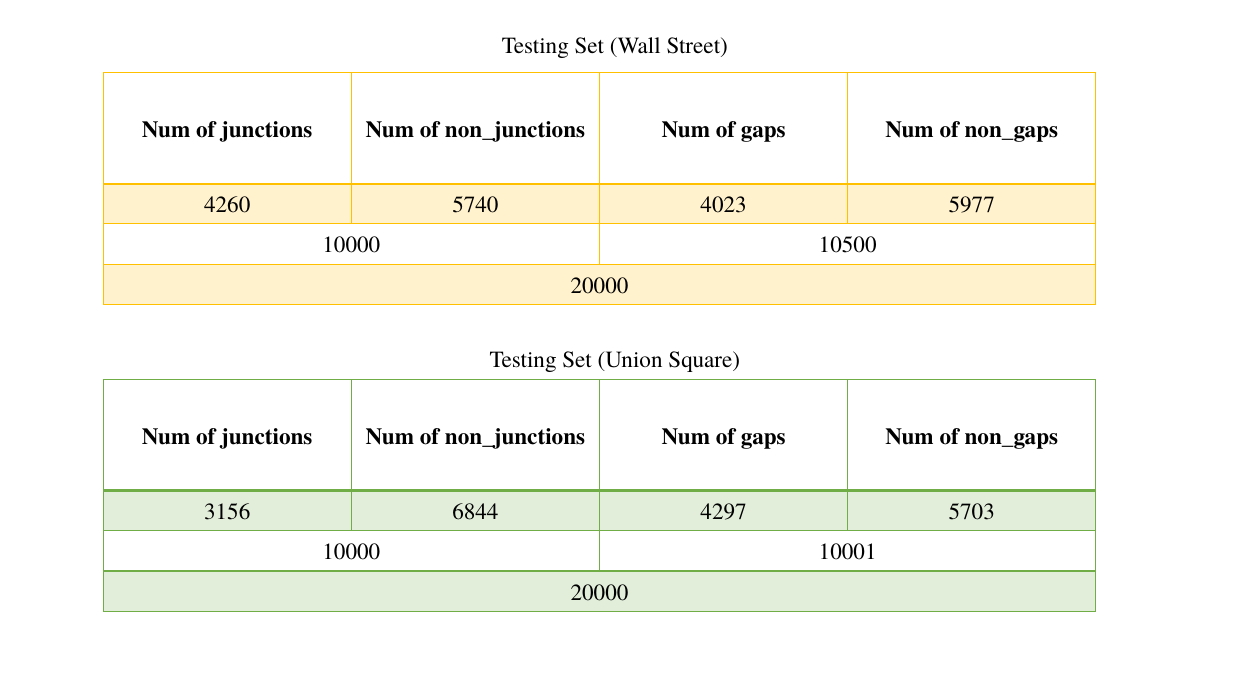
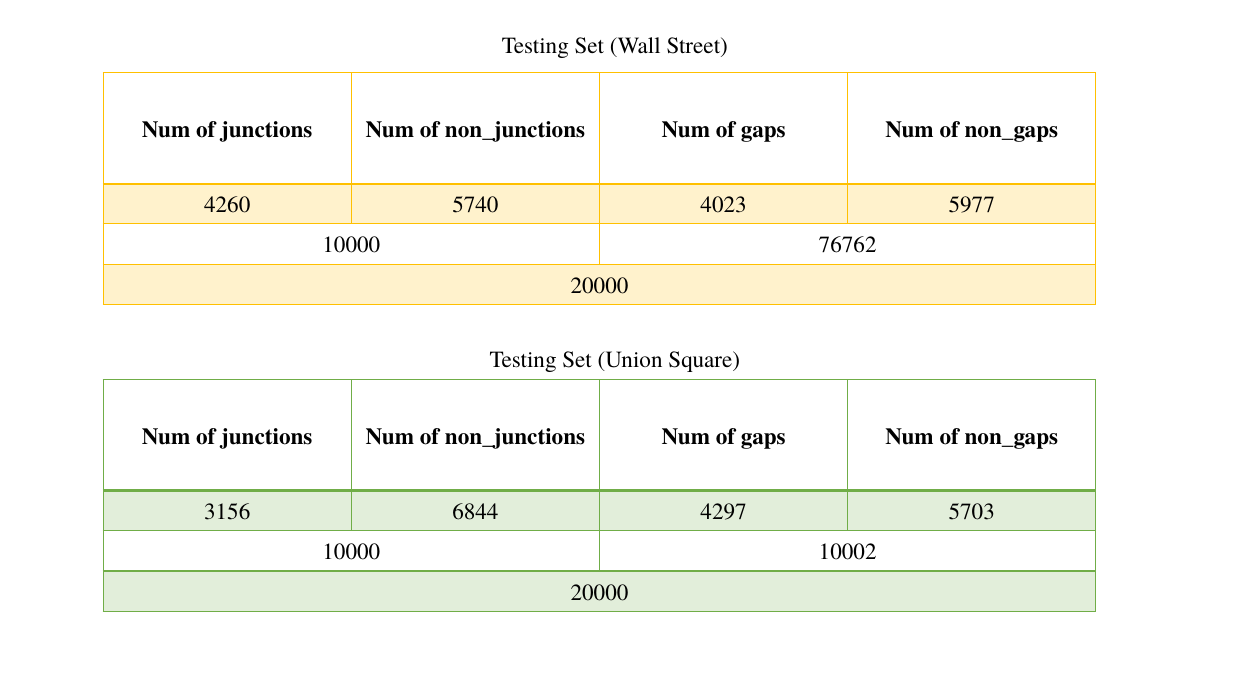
10500: 10500 -> 76762
10001: 10001 -> 10002
